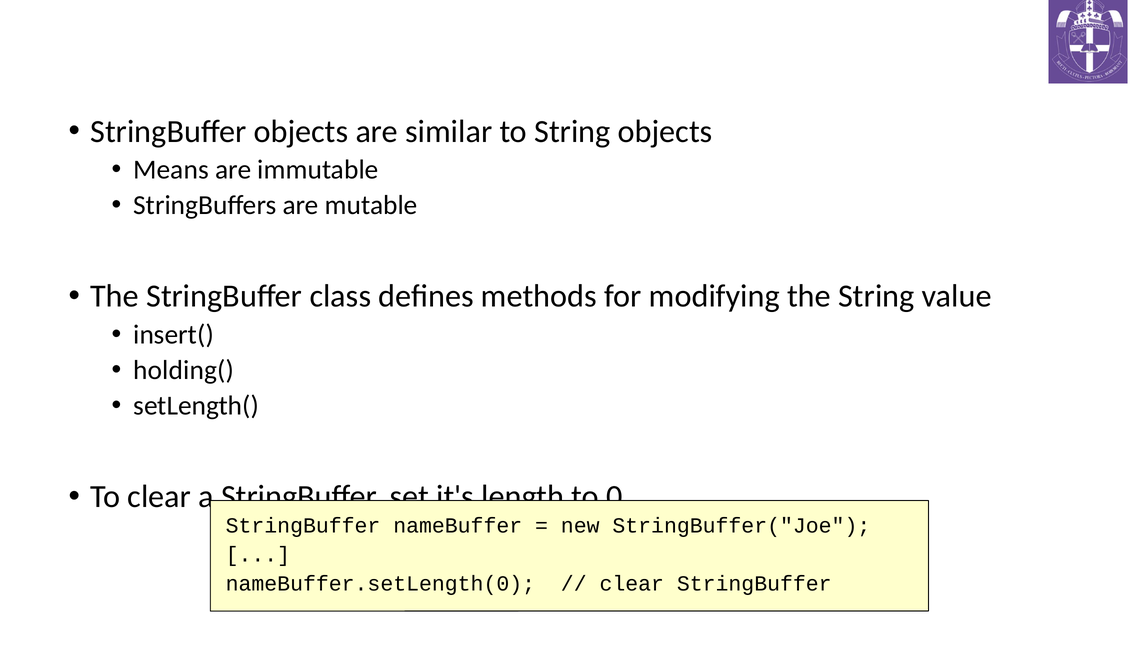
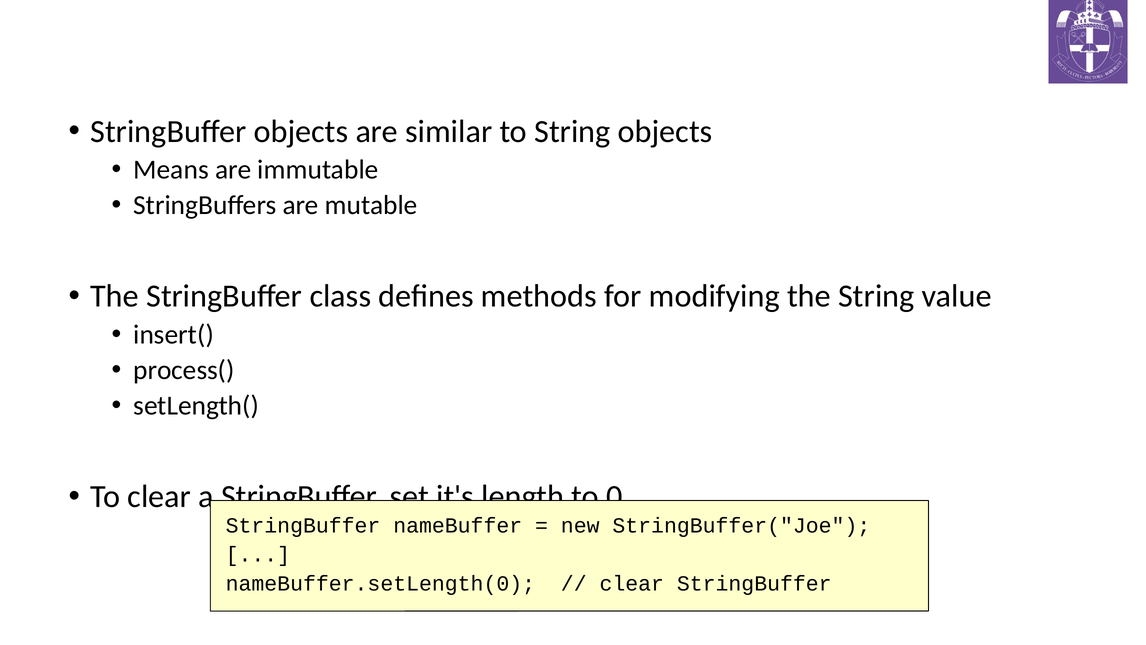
holding(: holding( -> process(
